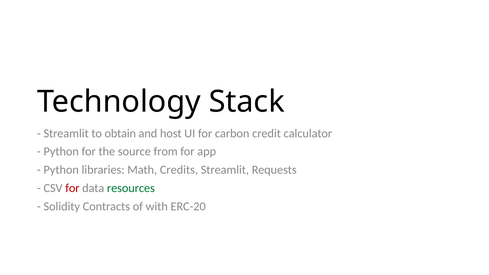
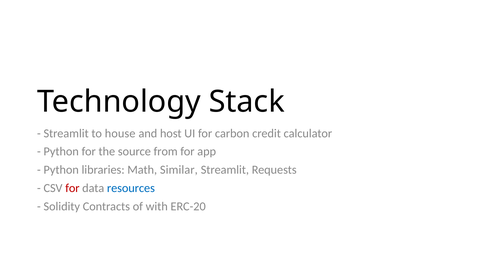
obtain: obtain -> house
Credits: Credits -> Similar
resources colour: green -> blue
